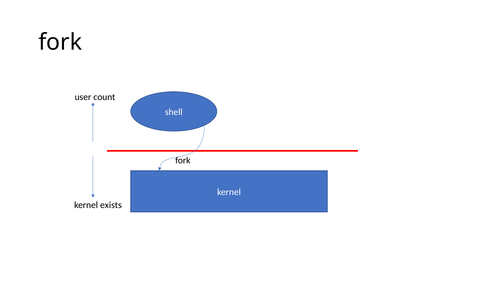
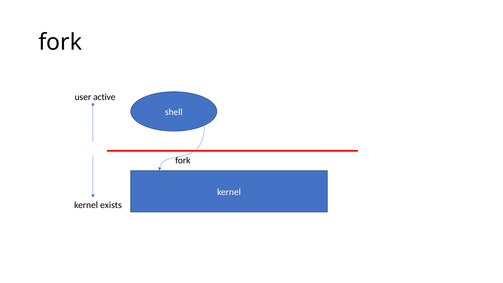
count: count -> active
